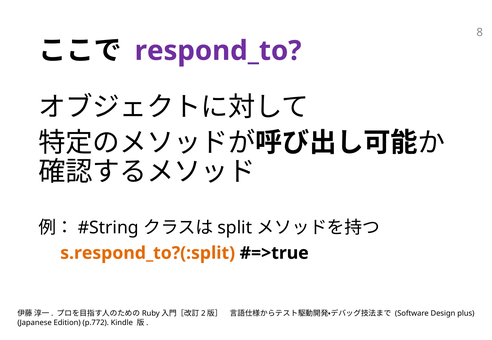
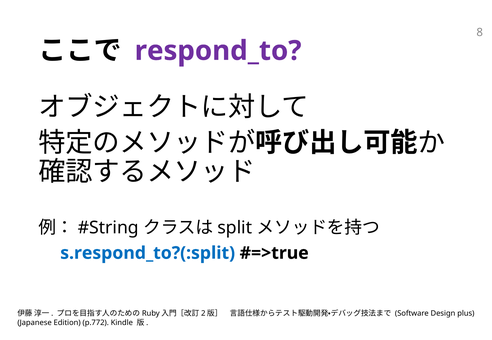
s.respond_to?(:split colour: orange -> blue
